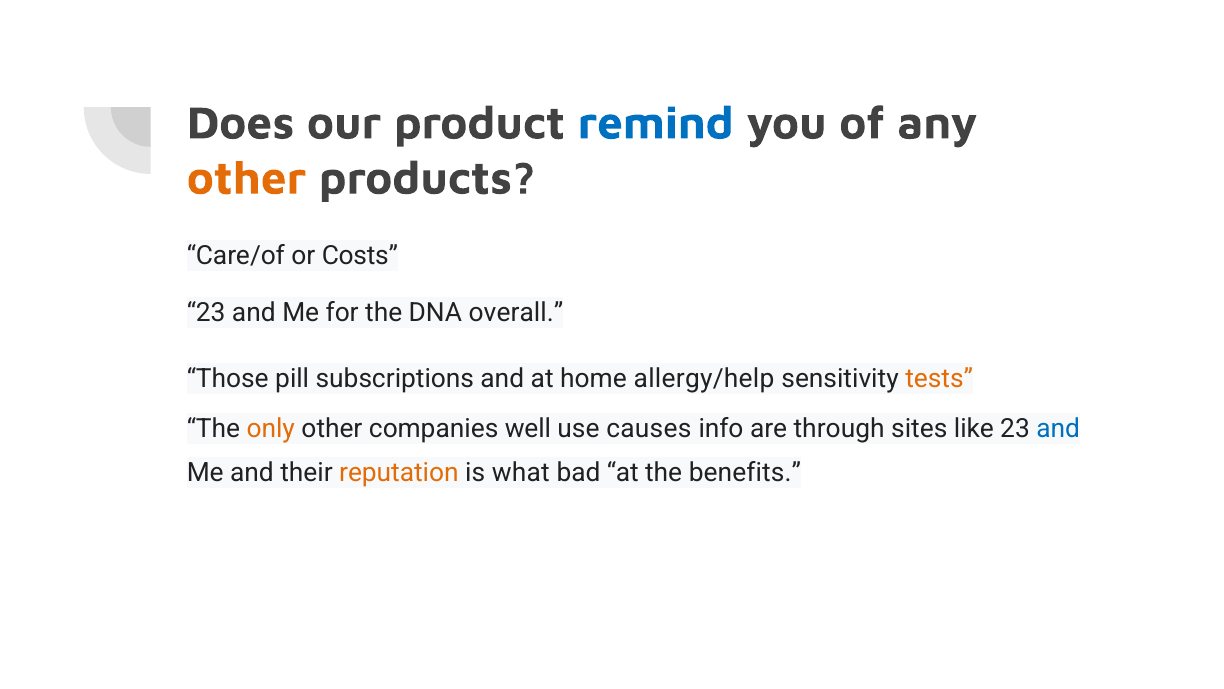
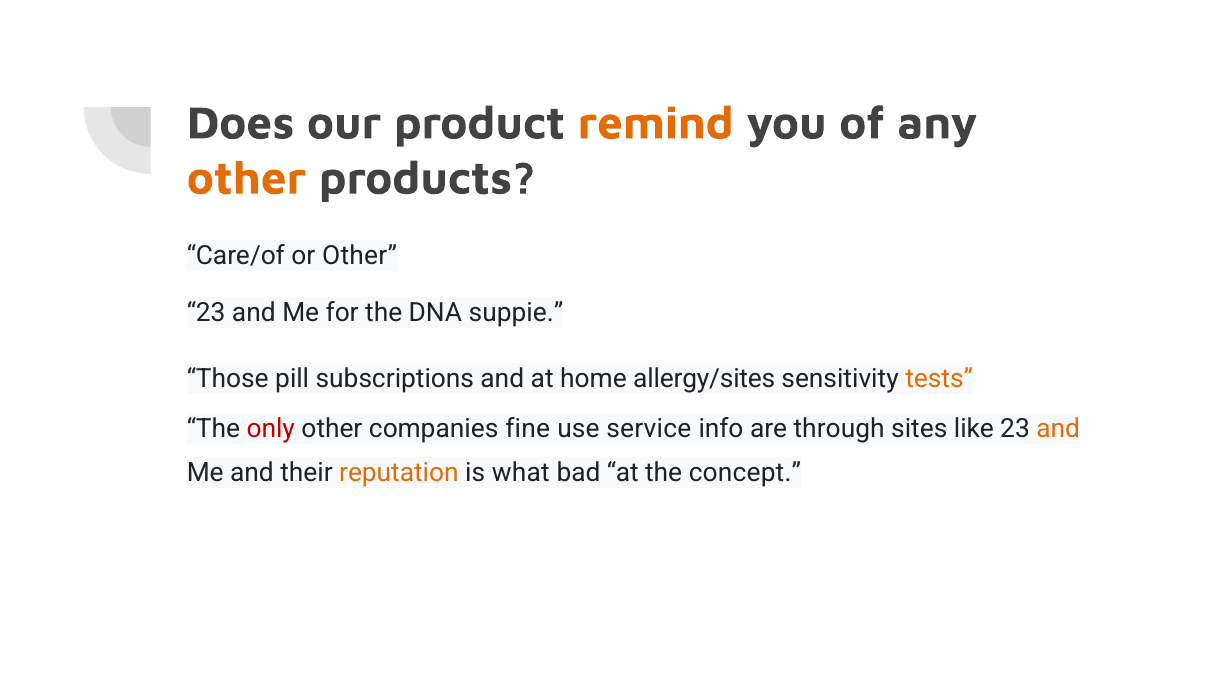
remind colour: blue -> orange
or Costs: Costs -> Other
overall: overall -> suppie
allergy/help: allergy/help -> allergy/sites
only colour: orange -> red
well: well -> fine
causes: causes -> service
and at (1058, 428) colour: blue -> orange
benefits: benefits -> concept
